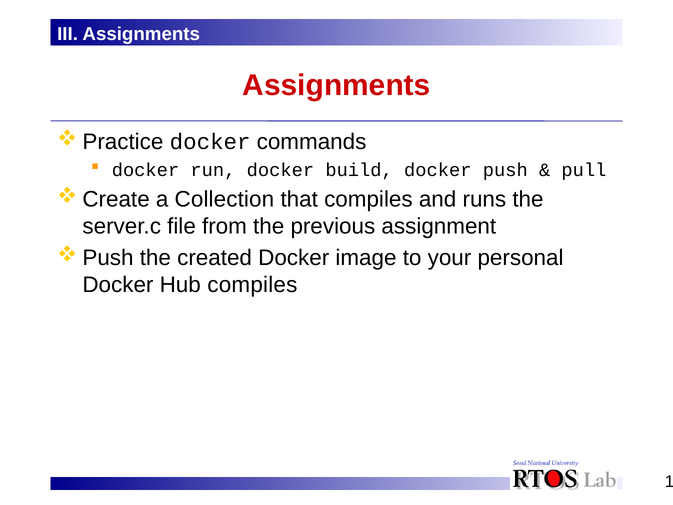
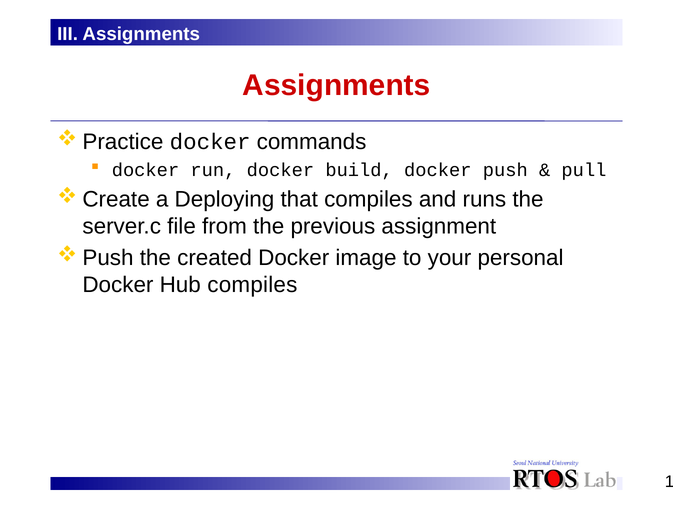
Collection: Collection -> Deploying
